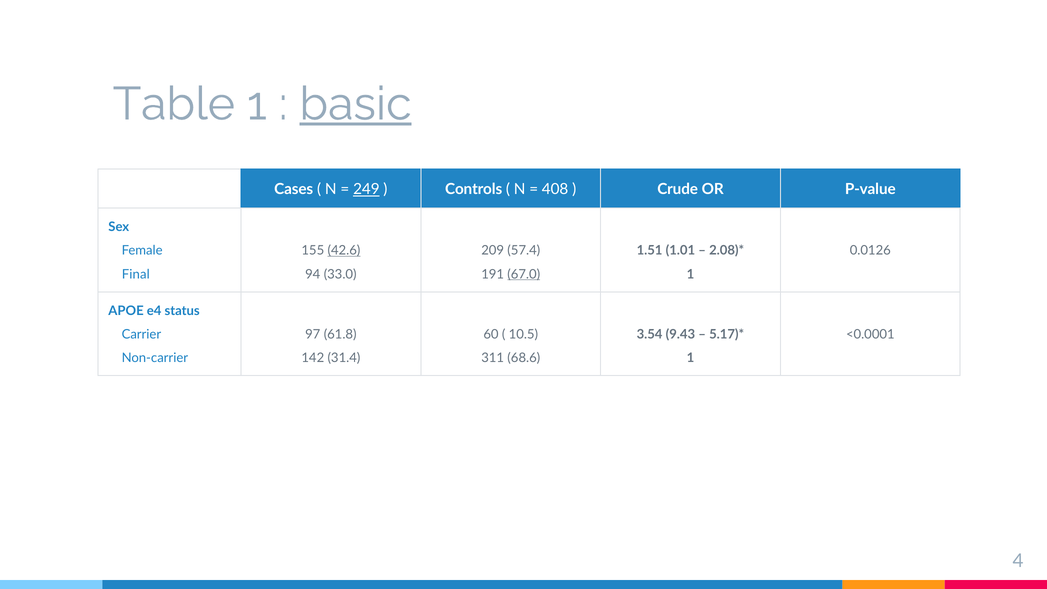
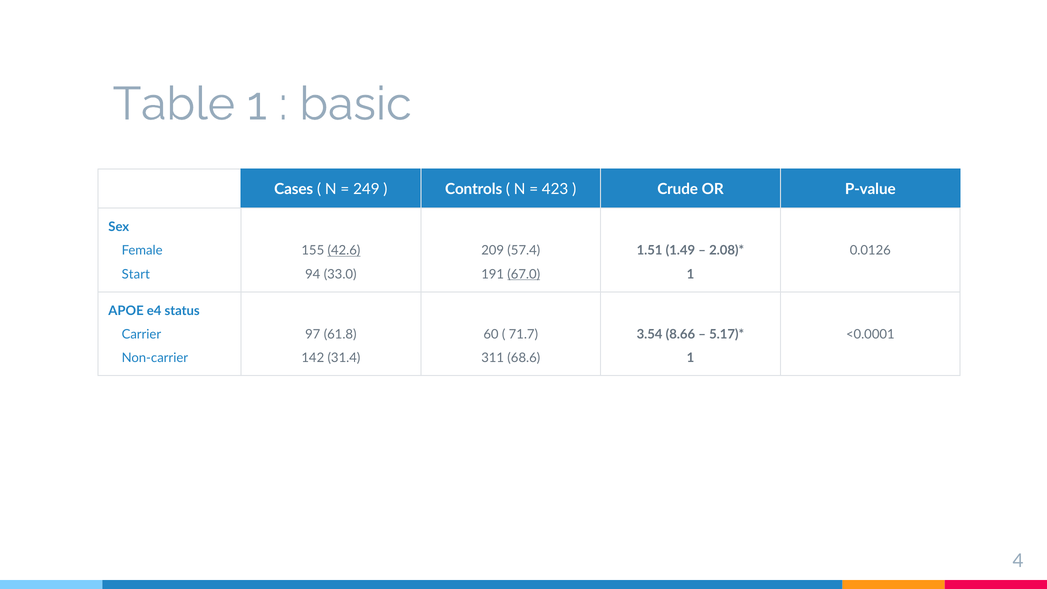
basic underline: present -> none
249 underline: present -> none
408: 408 -> 423
1.01: 1.01 -> 1.49
Final: Final -> Start
10.5: 10.5 -> 71.7
9.43: 9.43 -> 8.66
